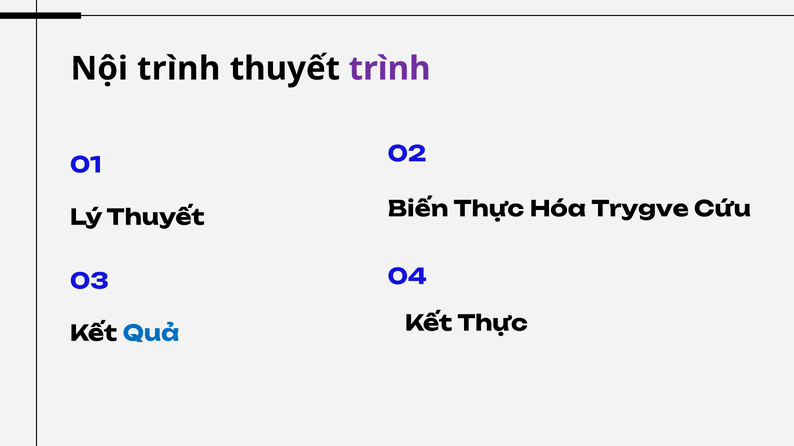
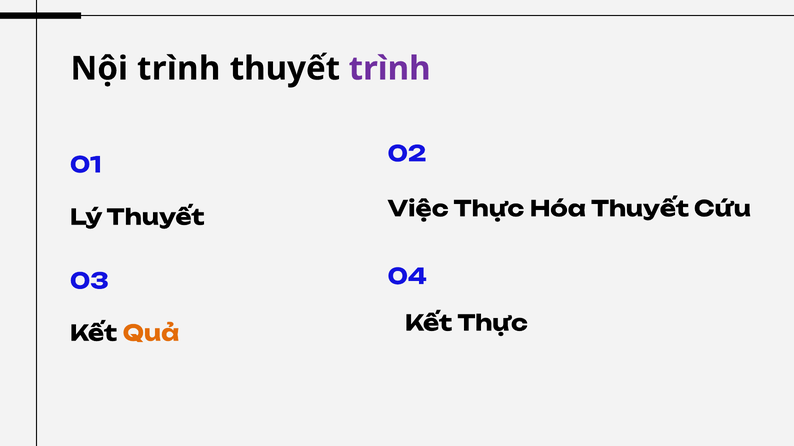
Biến: Biến -> Việc
Hóa Trygve: Trygve -> Thuyết
Quả colour: blue -> orange
